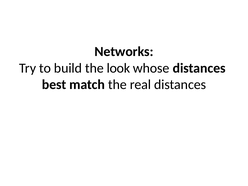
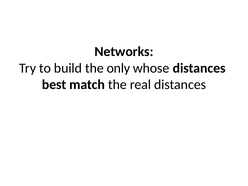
look: look -> only
